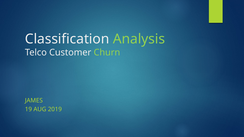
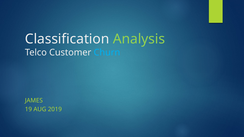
Churn colour: light green -> light blue
